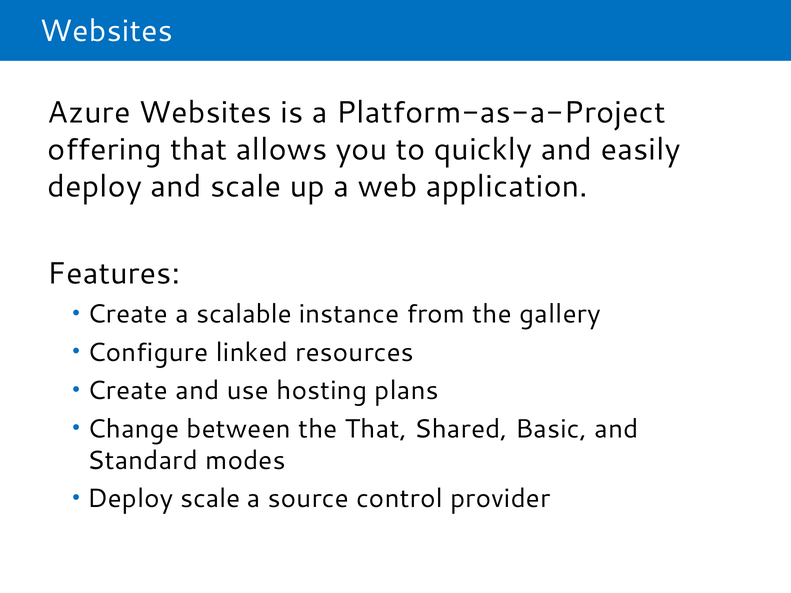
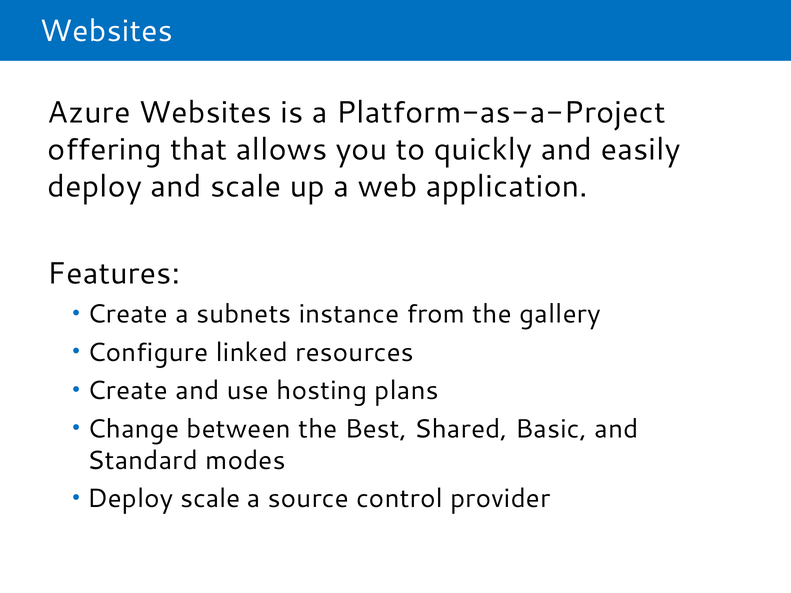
scalable: scalable -> subnets
the That: That -> Best
